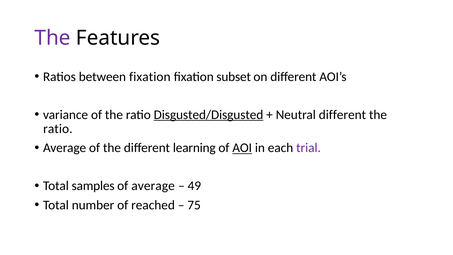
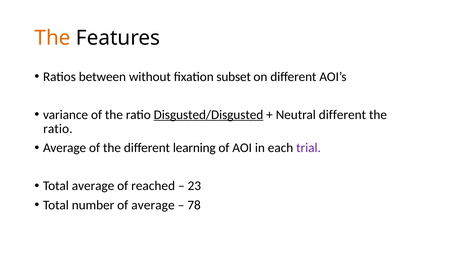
The at (53, 38) colour: purple -> orange
between fixation: fixation -> without
AOI underline: present -> none
Total samples: samples -> average
of average: average -> reached
49: 49 -> 23
of reached: reached -> average
75: 75 -> 78
